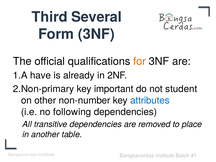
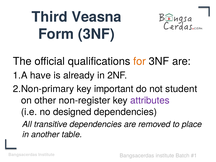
Several: Several -> Veasna
non-number: non-number -> non-register
attributes colour: blue -> purple
following: following -> designed
